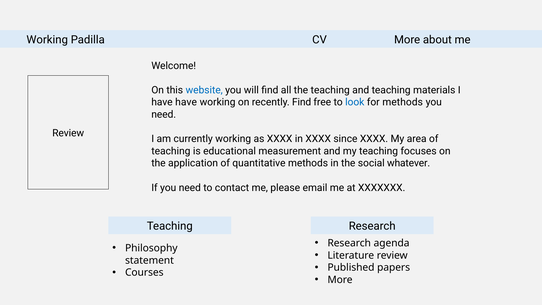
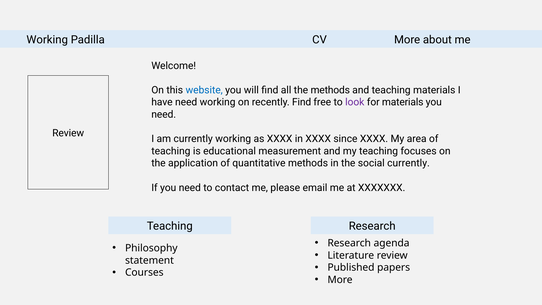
the teaching: teaching -> methods
have have: have -> need
look colour: blue -> purple
for methods: methods -> materials
social whatever: whatever -> currently
